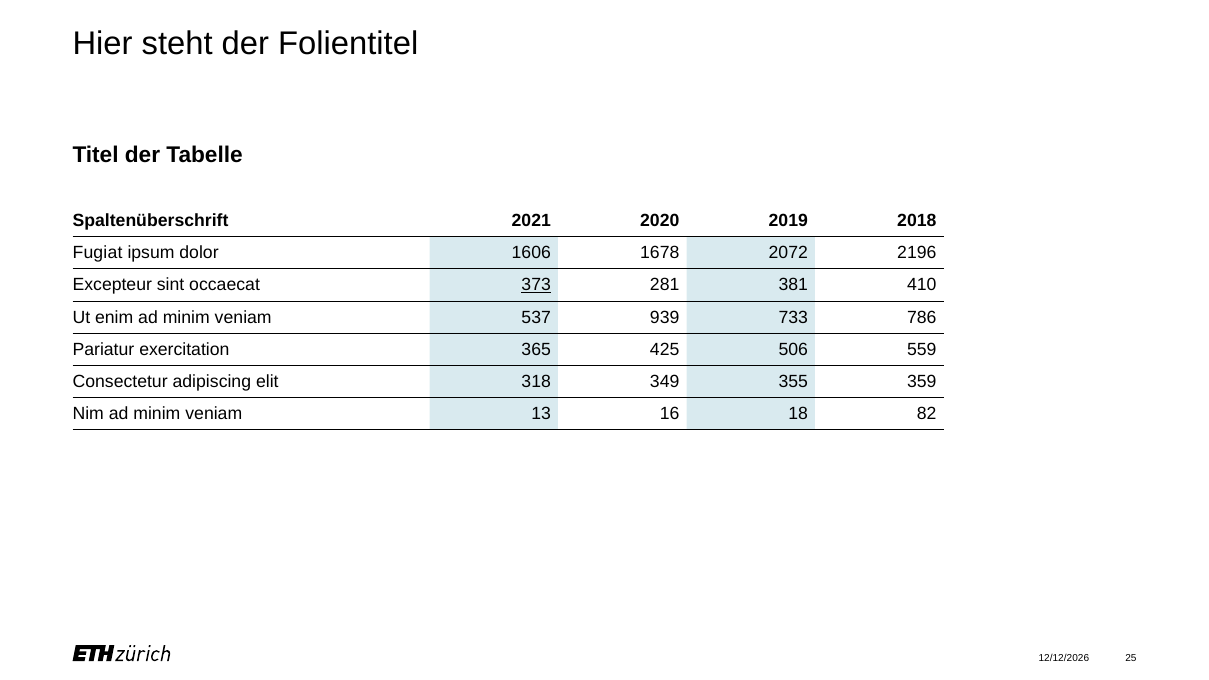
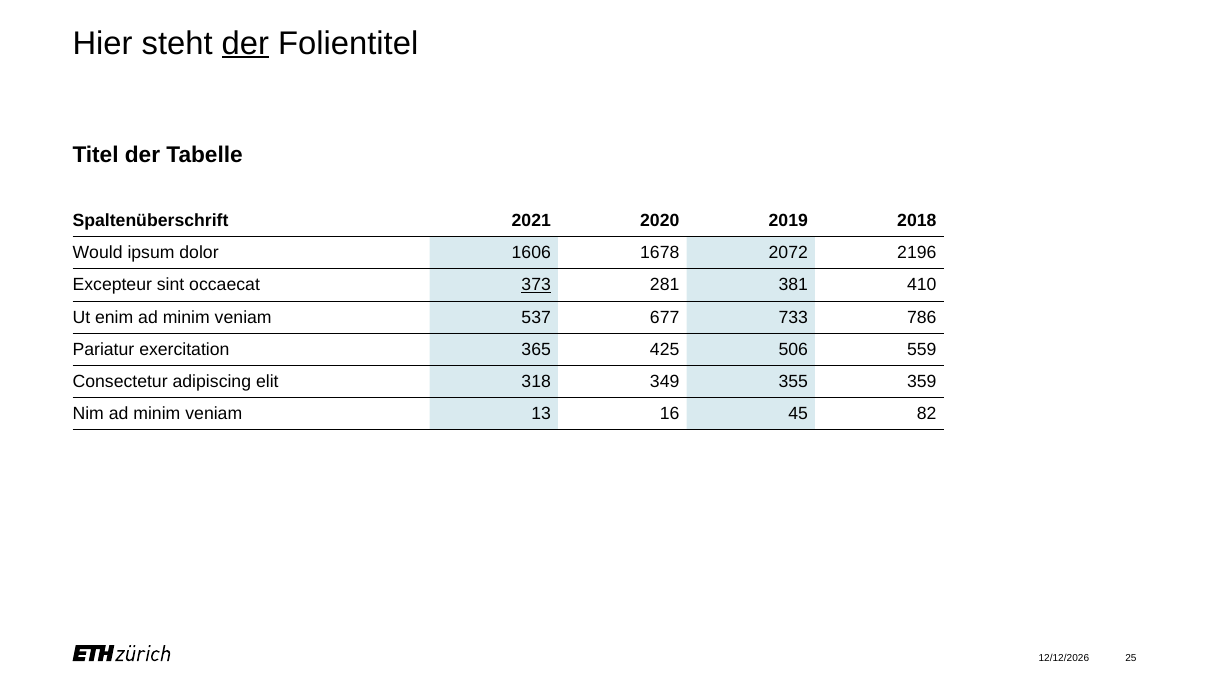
der at (245, 43) underline: none -> present
Fugiat: Fugiat -> Would
939: 939 -> 677
18: 18 -> 45
